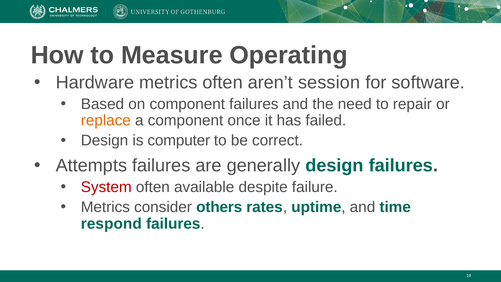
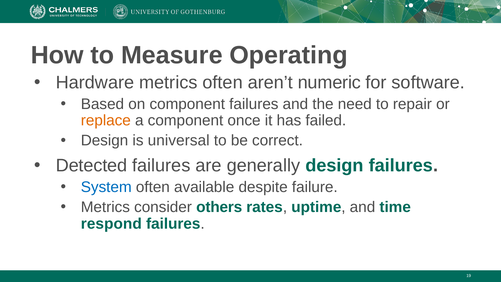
session: session -> numeric
computer: computer -> universal
Attempts: Attempts -> Detected
System colour: red -> blue
